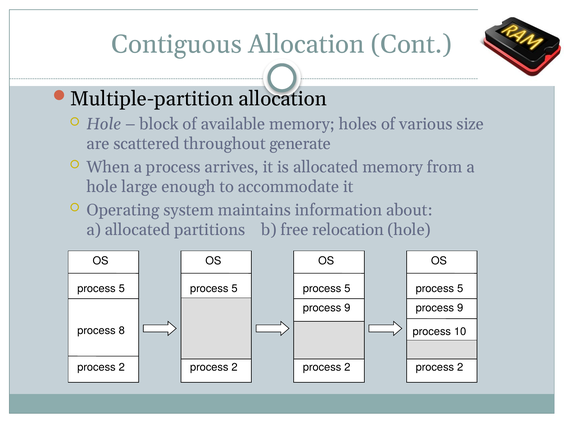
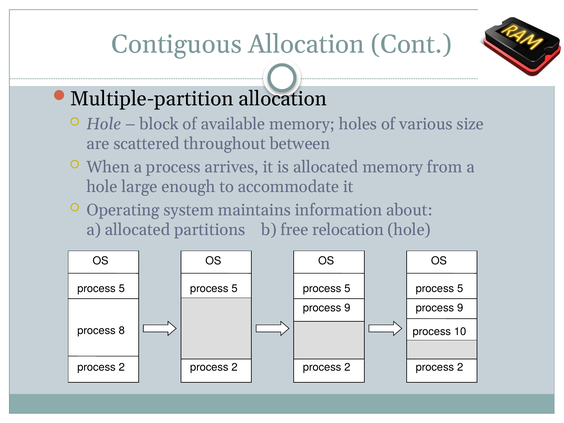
generate: generate -> between
